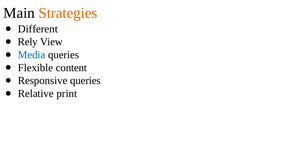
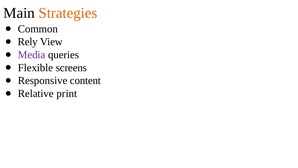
Different: Different -> Common
Media colour: blue -> purple
content: content -> screens
Responsive queries: queries -> content
